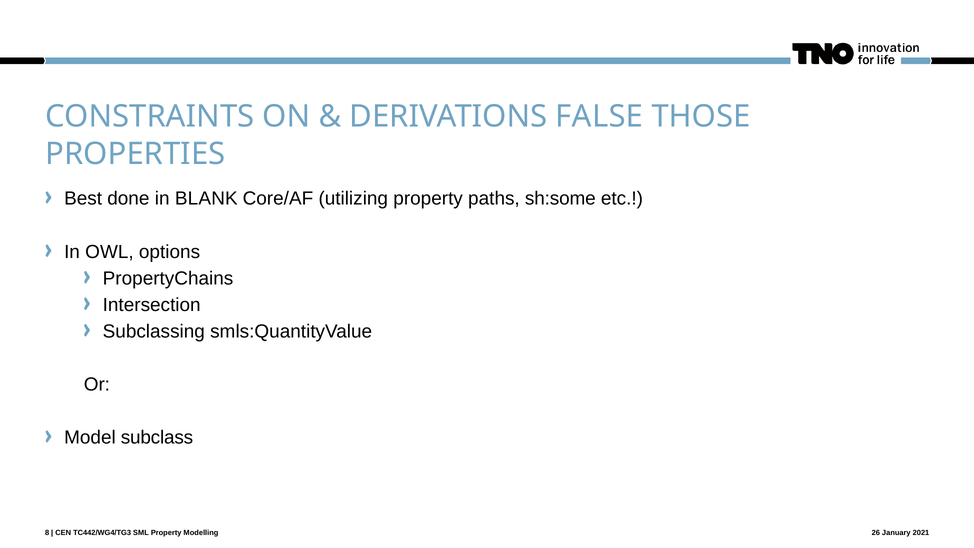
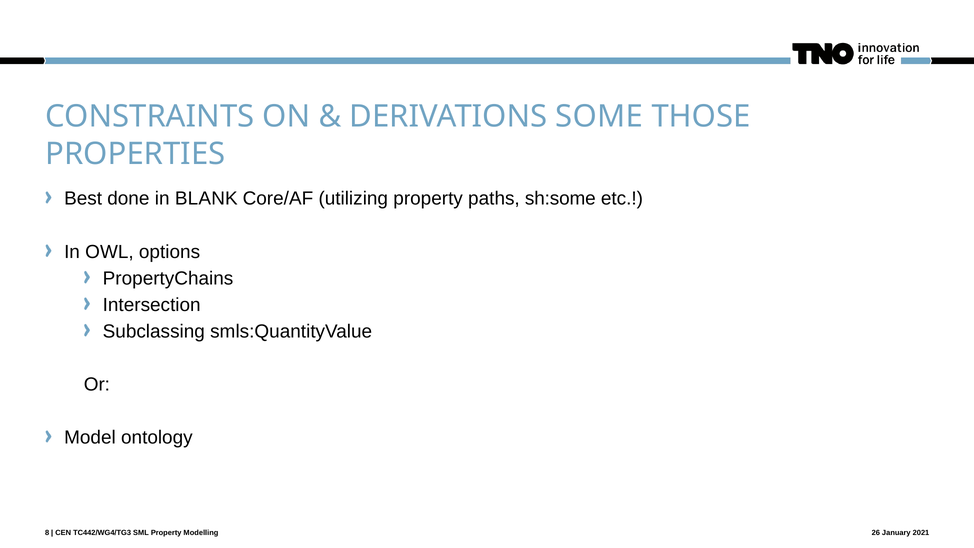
FALSE: FALSE -> SOME
subclass: subclass -> ontology
